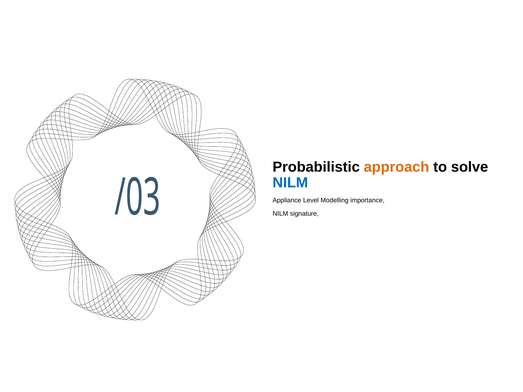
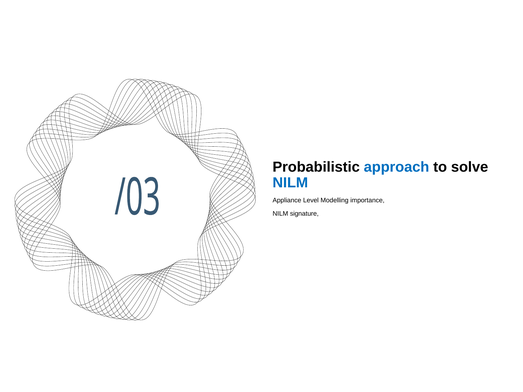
approach colour: orange -> blue
